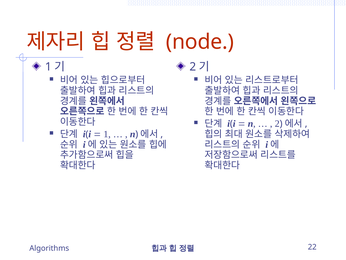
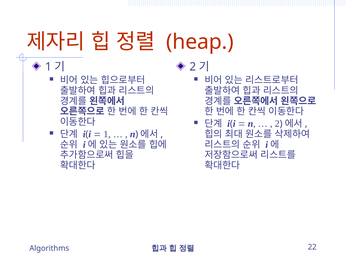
node: node -> heap
